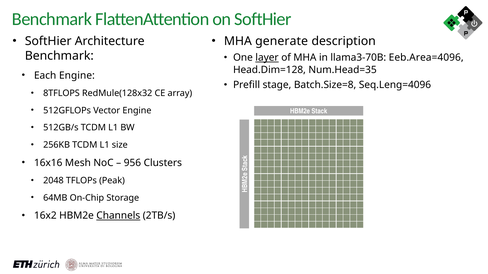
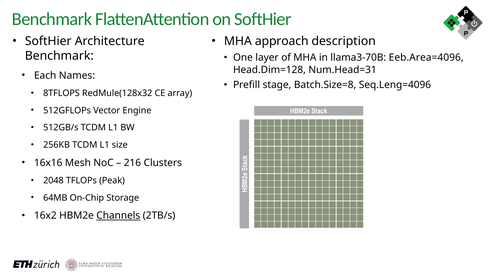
generate: generate -> approach
layer underline: present -> none
Num.Head=35: Num.Head=35 -> Num.Head=31
Each Engine: Engine -> Names
956: 956 -> 216
